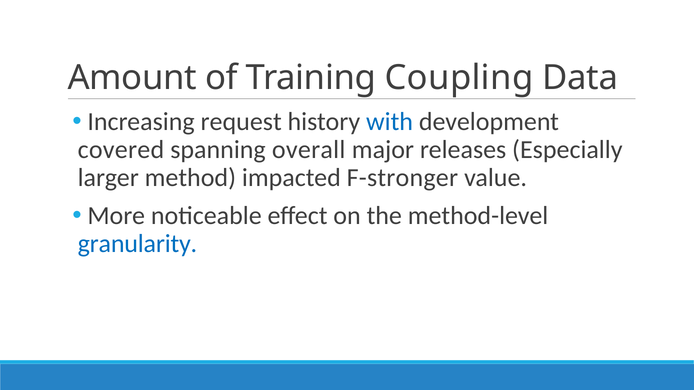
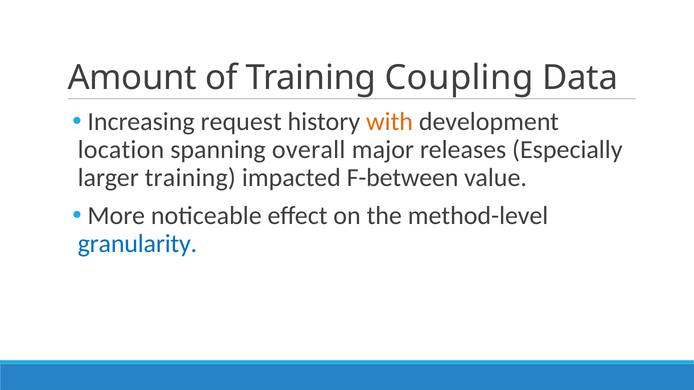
with colour: blue -> orange
covered: covered -> location
larger method: method -> training
F-stronger: F-stronger -> F-between
